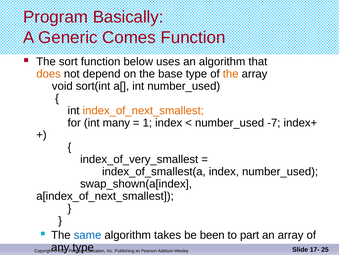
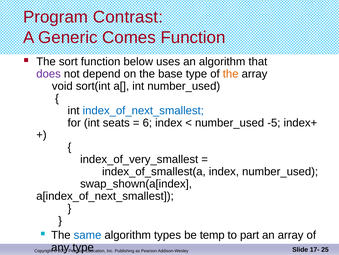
Basically: Basically -> Contrast
does colour: orange -> purple
index_of_next_smallest colour: orange -> blue
many: many -> seats
1: 1 -> 6
-7: -7 -> -5
takes: takes -> types
been: been -> temp
